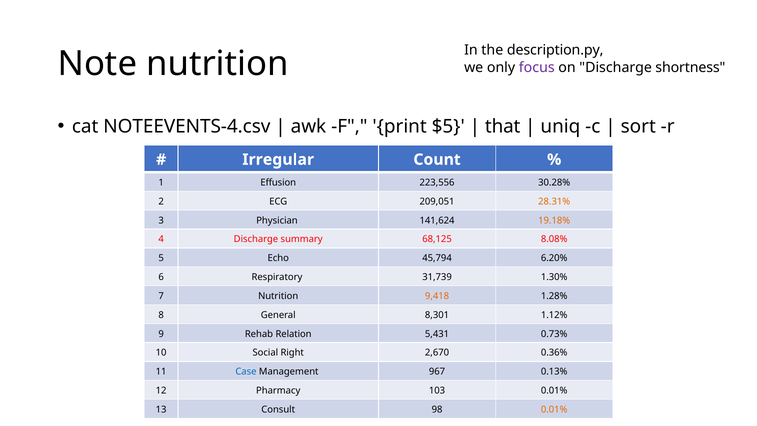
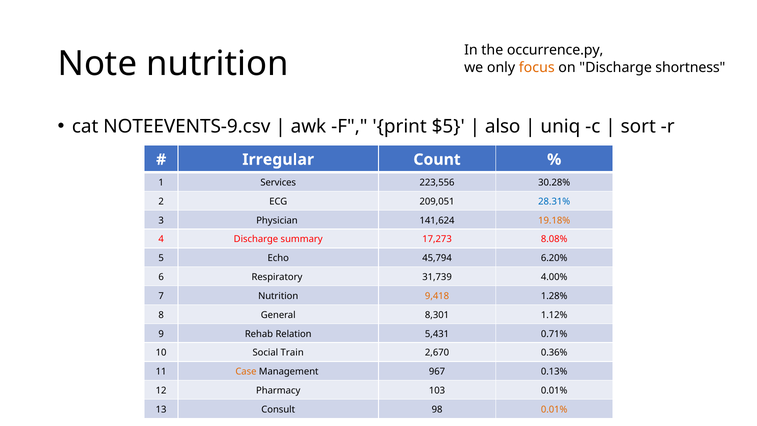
description.py: description.py -> occurrence.py
focus colour: purple -> orange
NOTEEVENTS-4.csv: NOTEEVENTS-4.csv -> NOTEEVENTS-9.csv
that: that -> also
Effusion: Effusion -> Services
28.31% colour: orange -> blue
68,125: 68,125 -> 17,273
1.30%: 1.30% -> 4.00%
0.73%: 0.73% -> 0.71%
Right: Right -> Train
Case colour: blue -> orange
